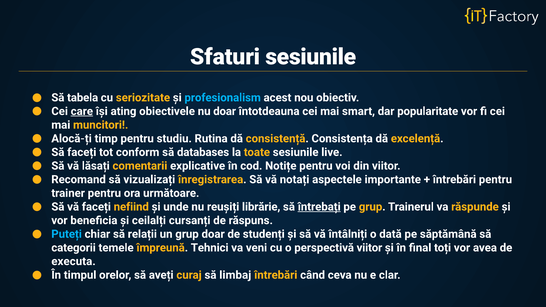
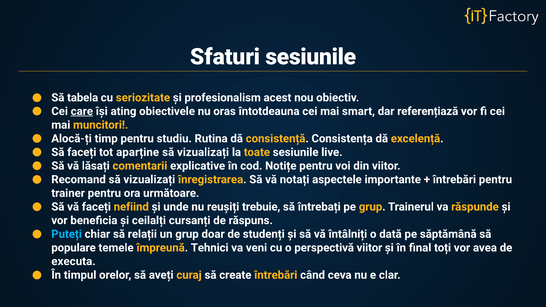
profesionalism colour: light blue -> white
nu doar: doar -> oras
popularitate: popularitate -> referențiază
conform: conform -> aparține
databases at (203, 152): databases -> vizualizați
librărie: librărie -> trebuie
întrebați underline: present -> none
categorii: categorii -> populare
limbaj: limbaj -> create
